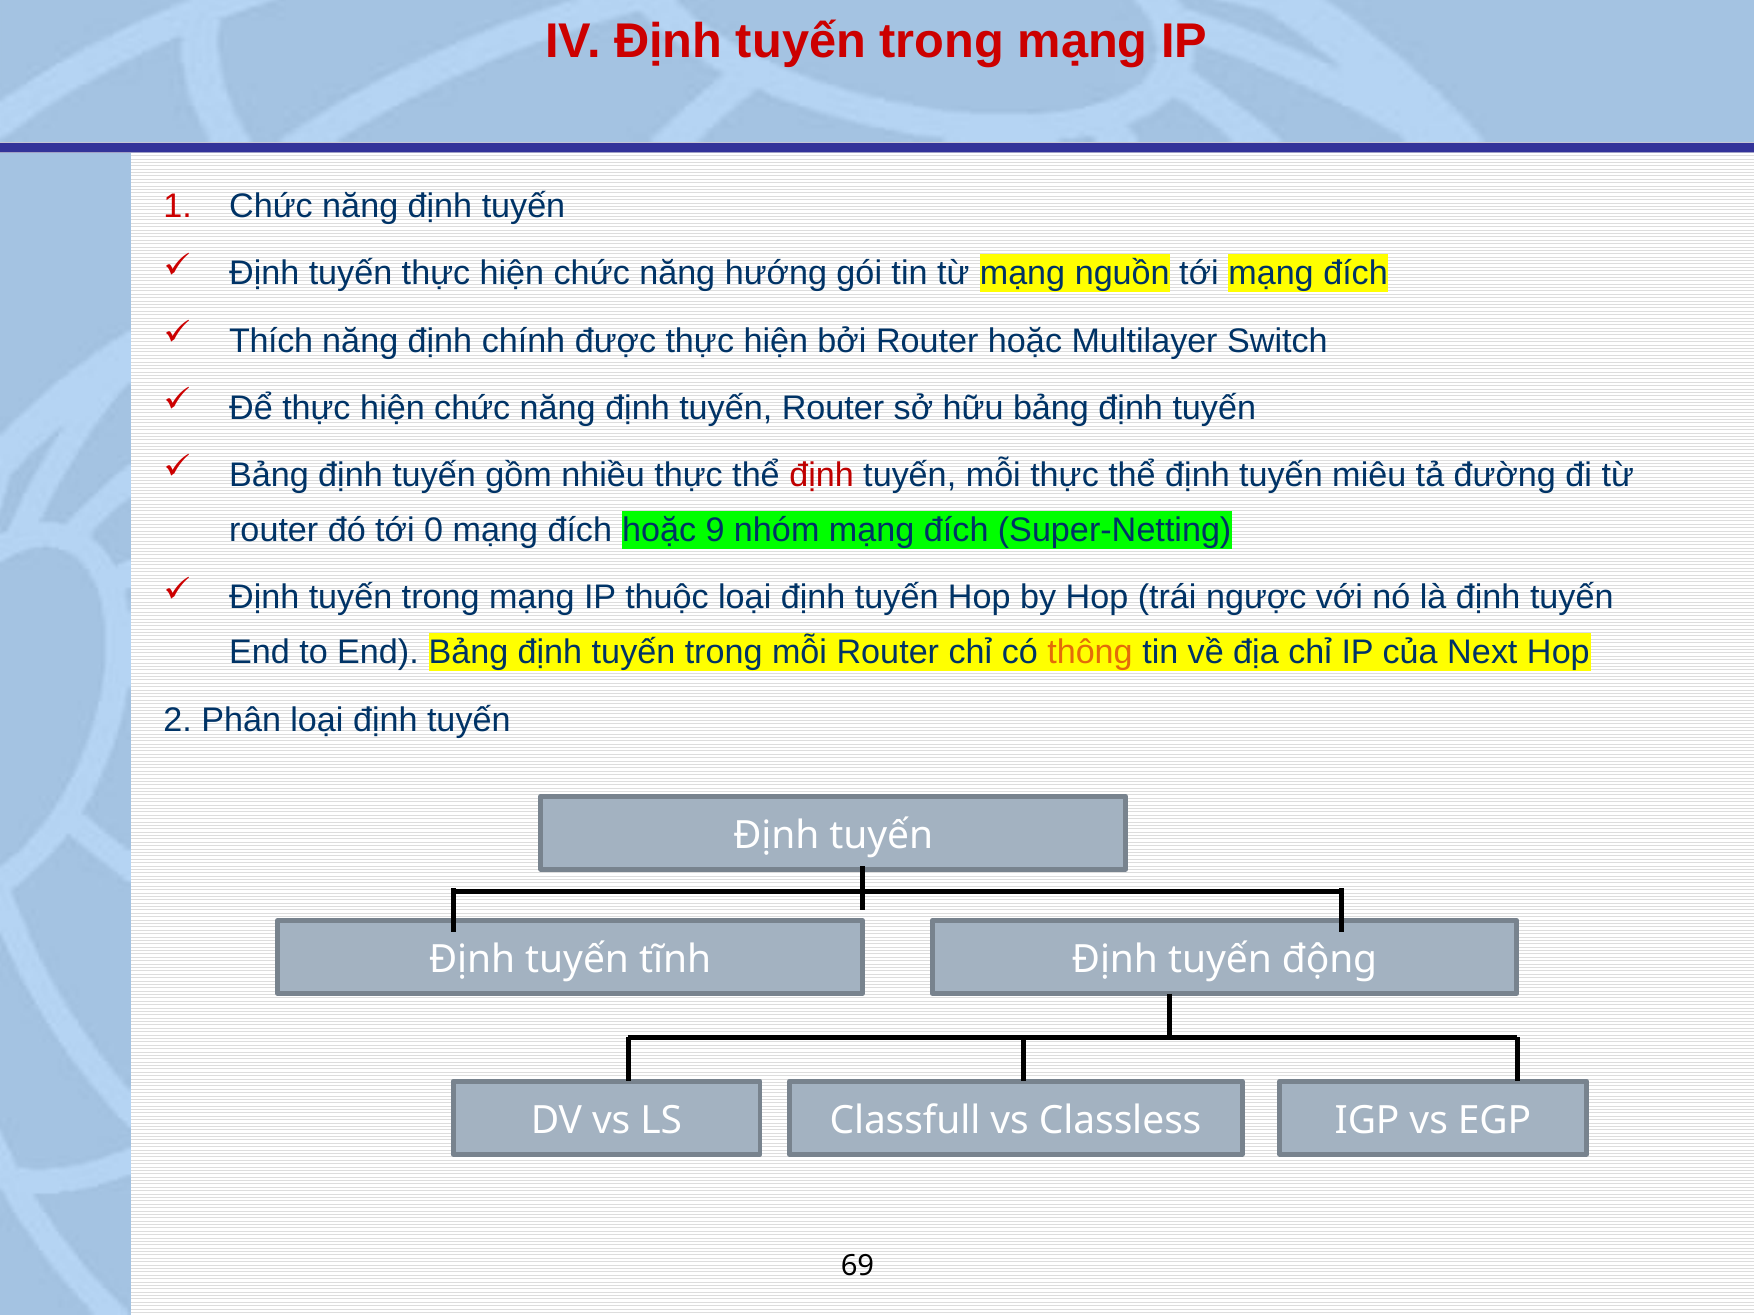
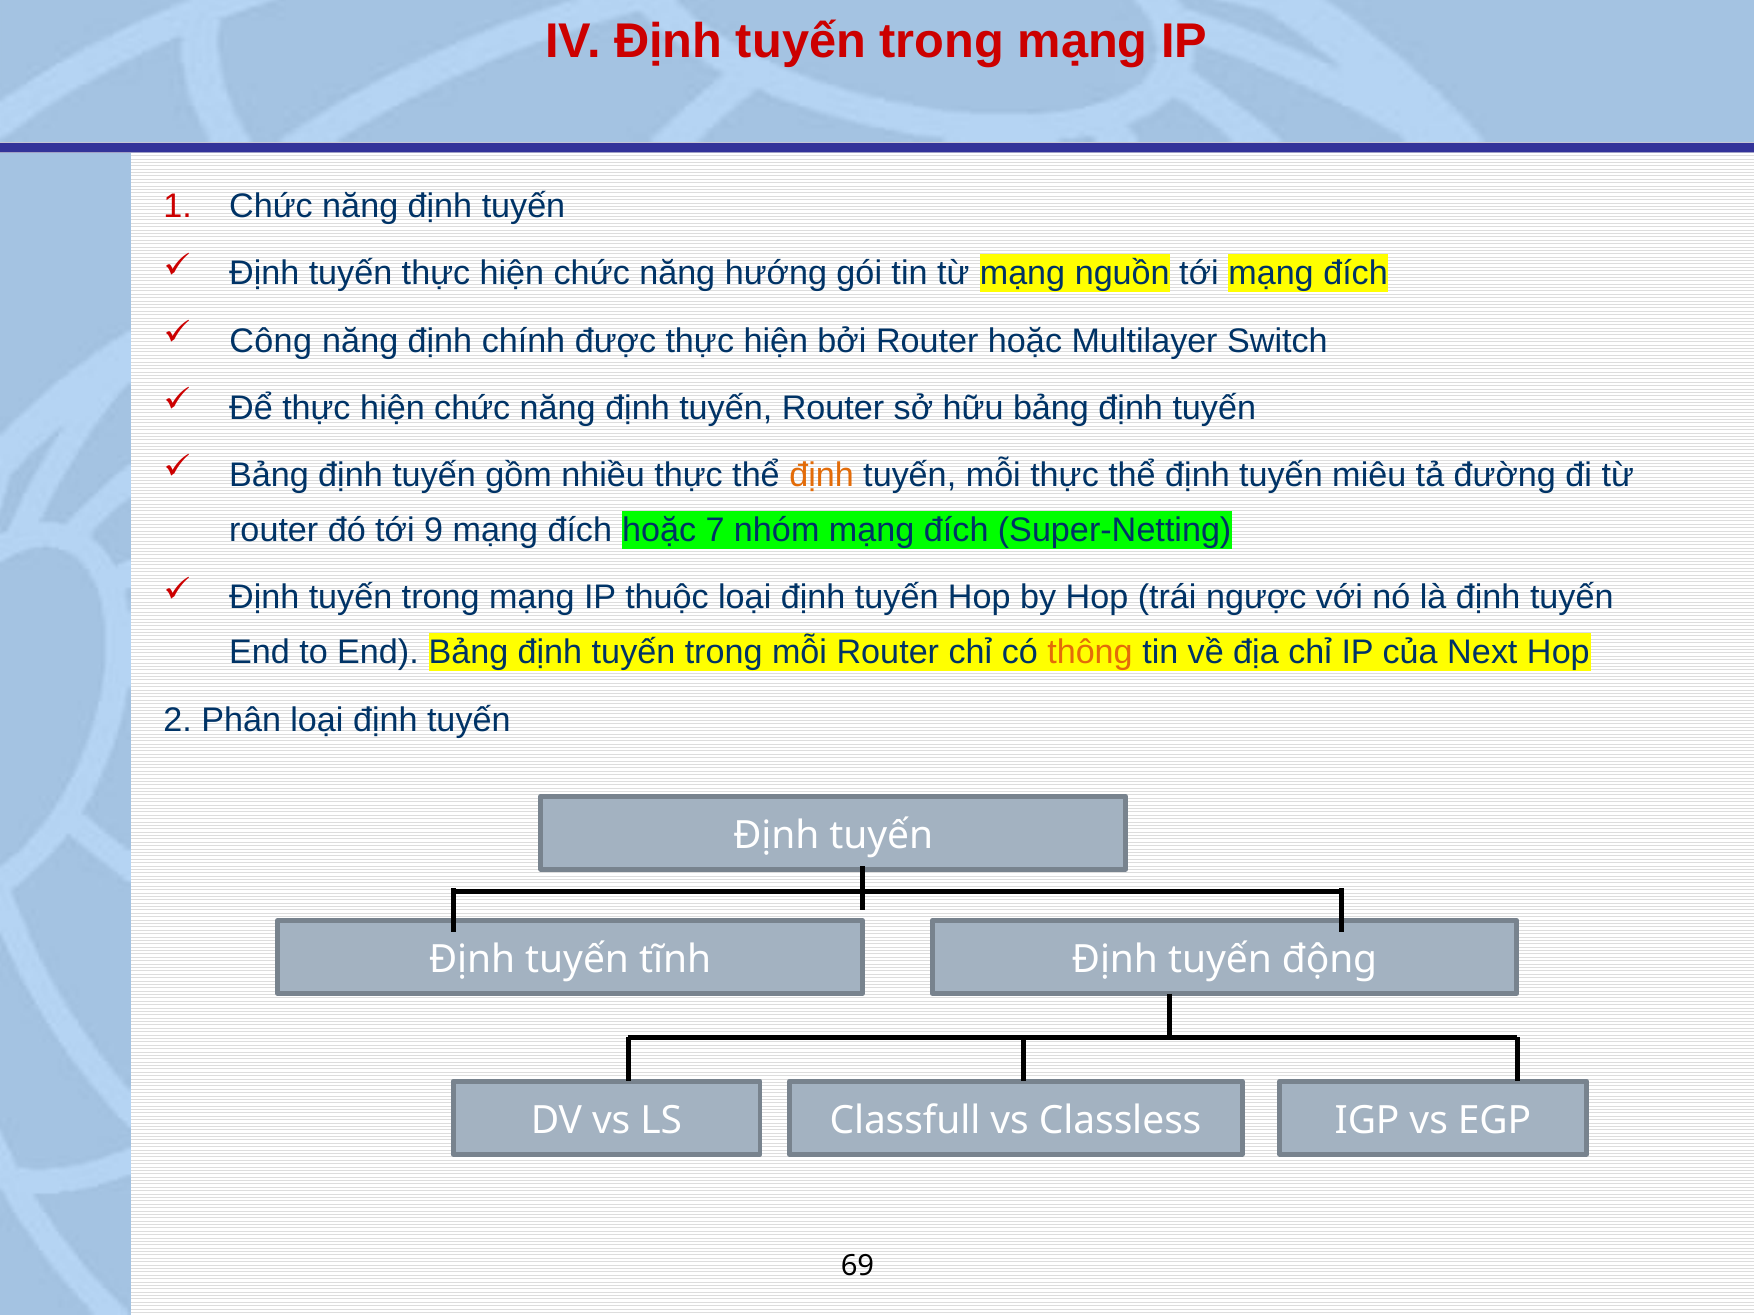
Thích: Thích -> Công
định at (822, 475) colour: red -> orange
0: 0 -> 9
9: 9 -> 7
